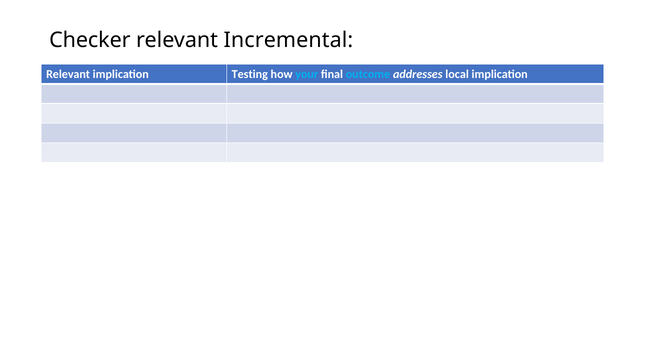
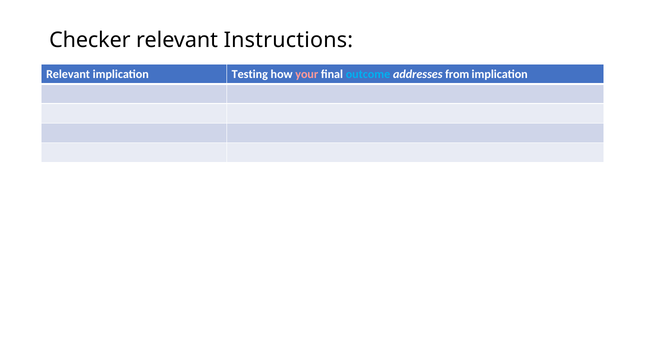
Incremental: Incremental -> Instructions
your colour: light blue -> pink
local: local -> from
